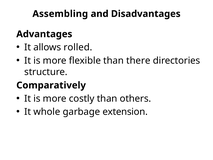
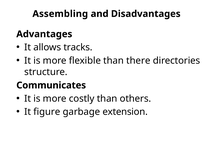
rolled: rolled -> tracks
Comparatively: Comparatively -> Communicates
whole: whole -> figure
